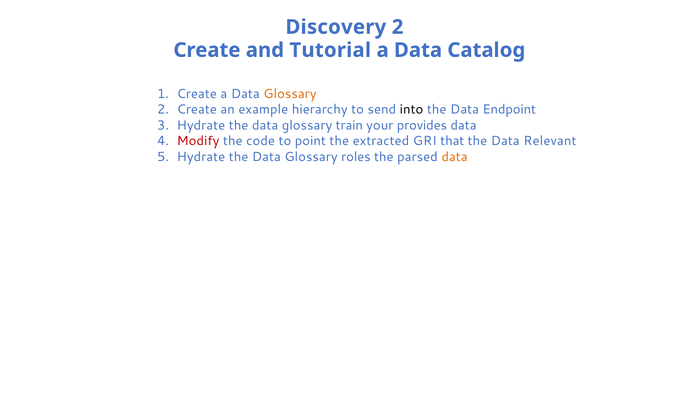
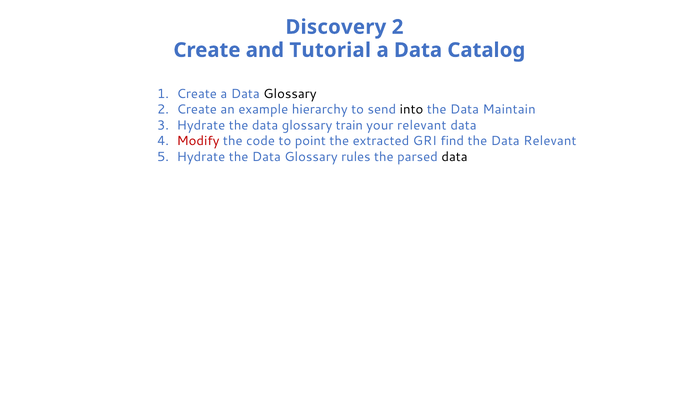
Glossary at (290, 94) colour: orange -> black
Endpoint: Endpoint -> Maintain
your provides: provides -> relevant
that: that -> find
roles: roles -> rules
data at (455, 157) colour: orange -> black
